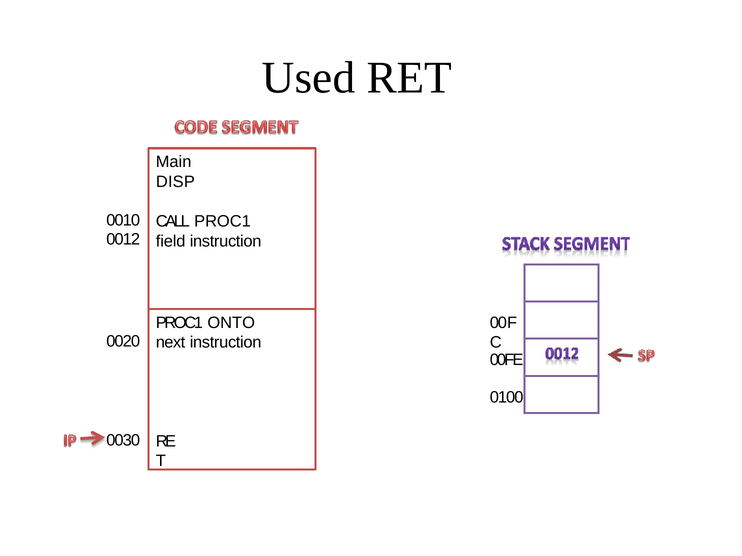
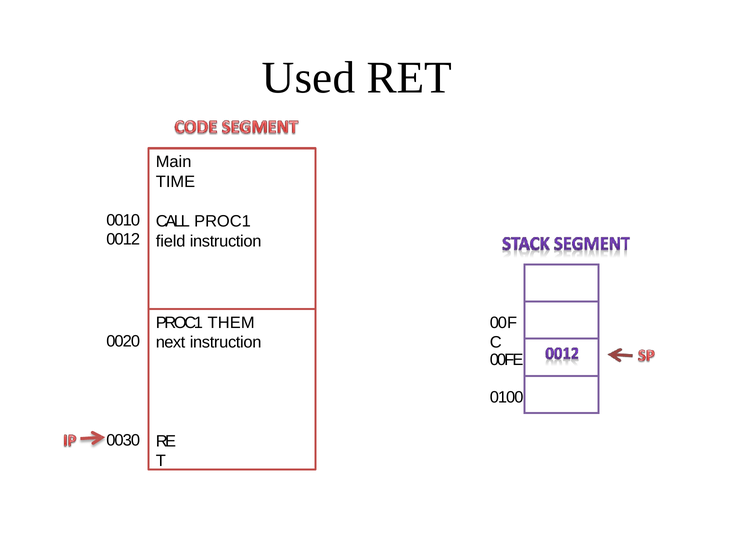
DISP: DISP -> TIME
ONTO: ONTO -> THEM
